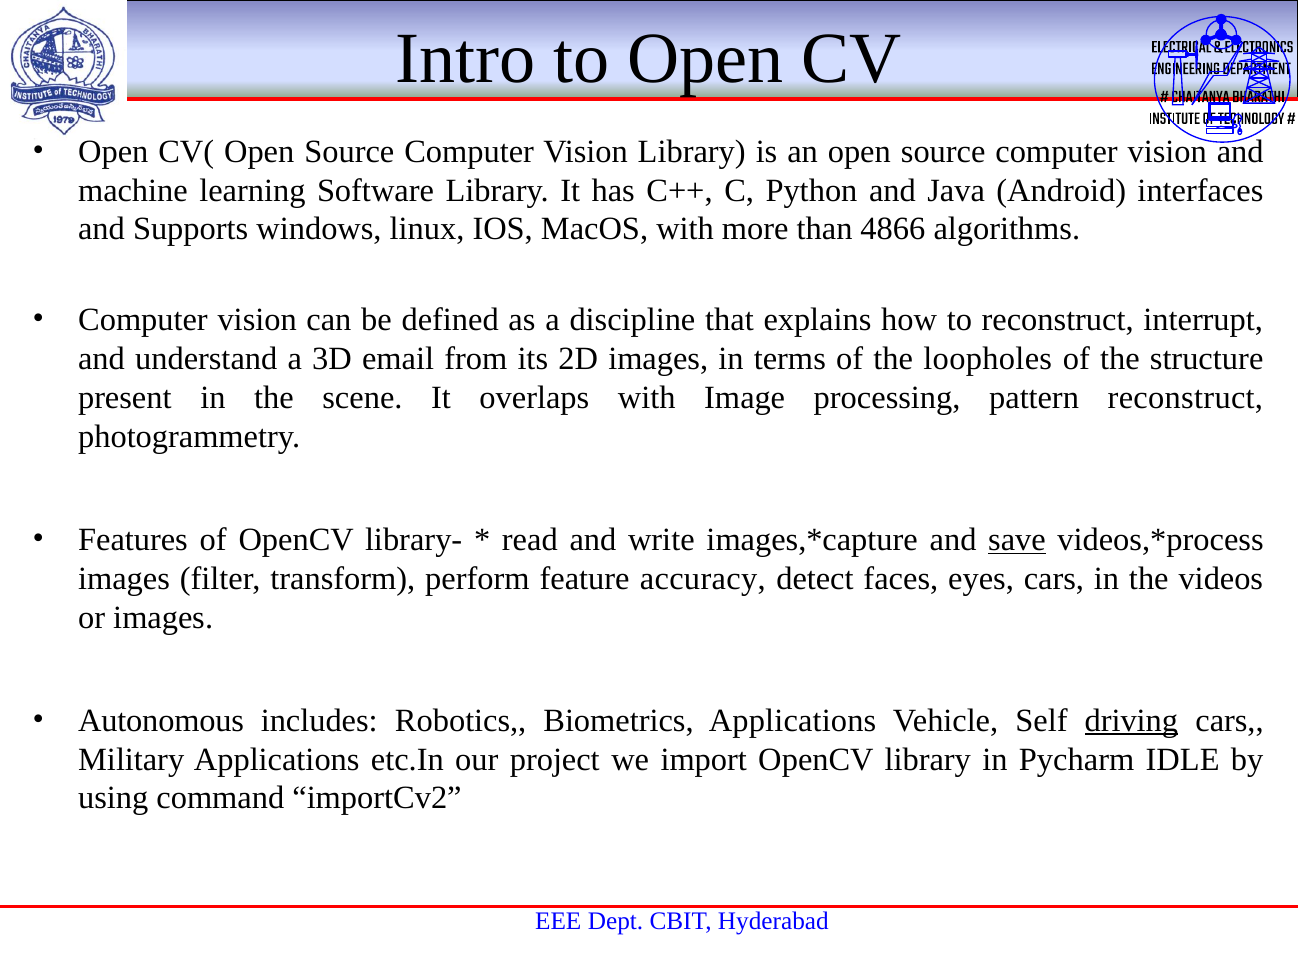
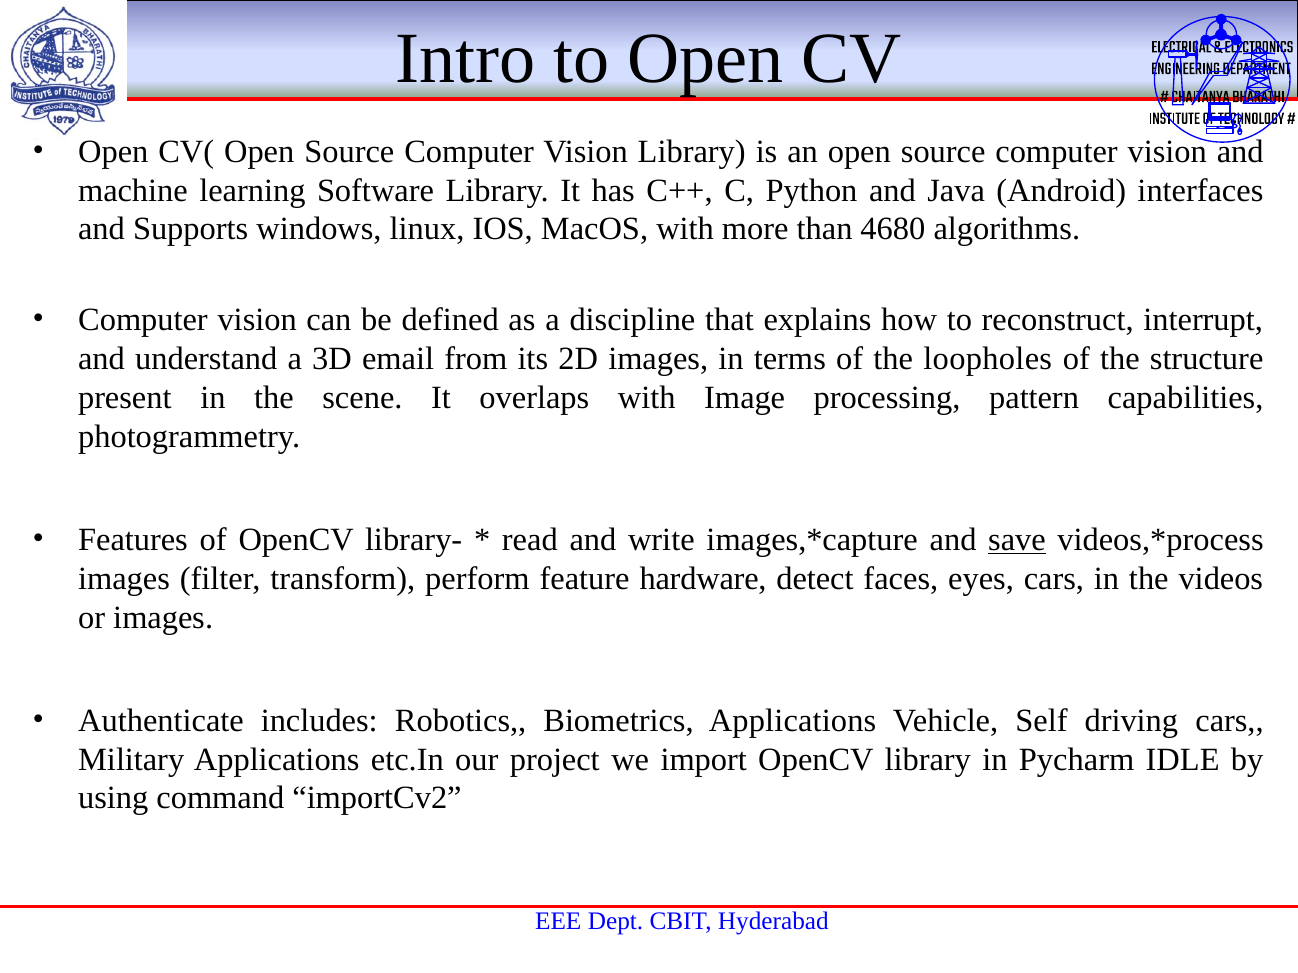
4866: 4866 -> 4680
pattern reconstruct: reconstruct -> capabilities
accuracy: accuracy -> hardware
Autonomous: Autonomous -> Authenticate
driving underline: present -> none
